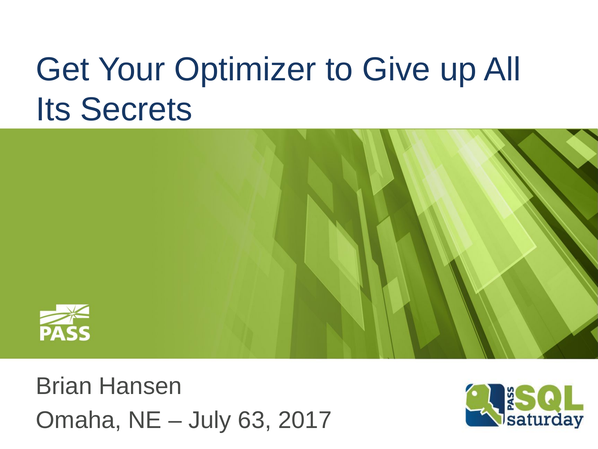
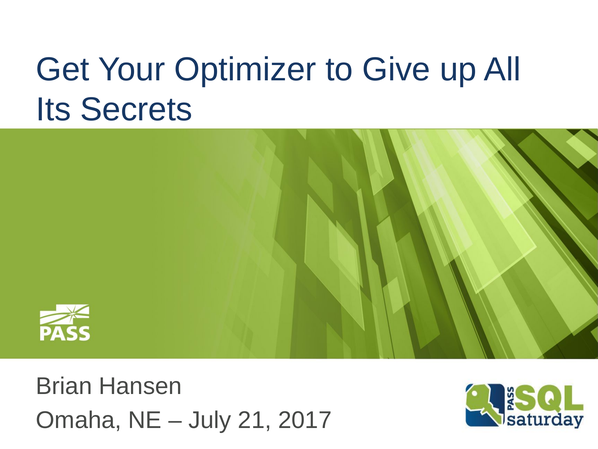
63: 63 -> 21
